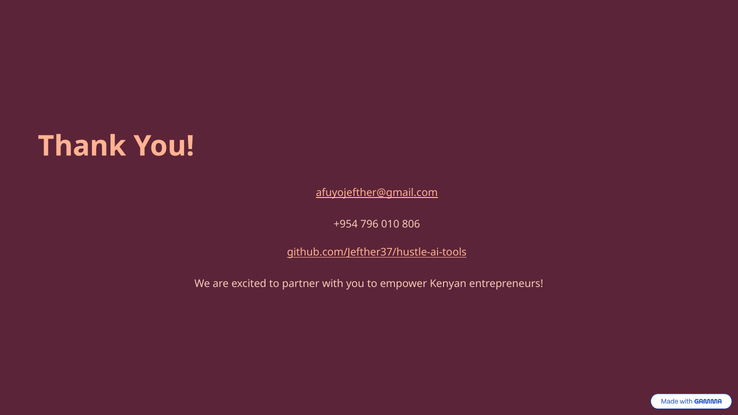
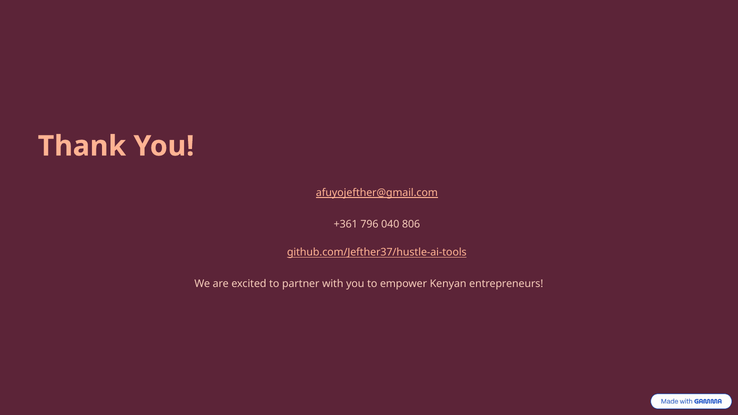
+954: +954 -> +361
010: 010 -> 040
